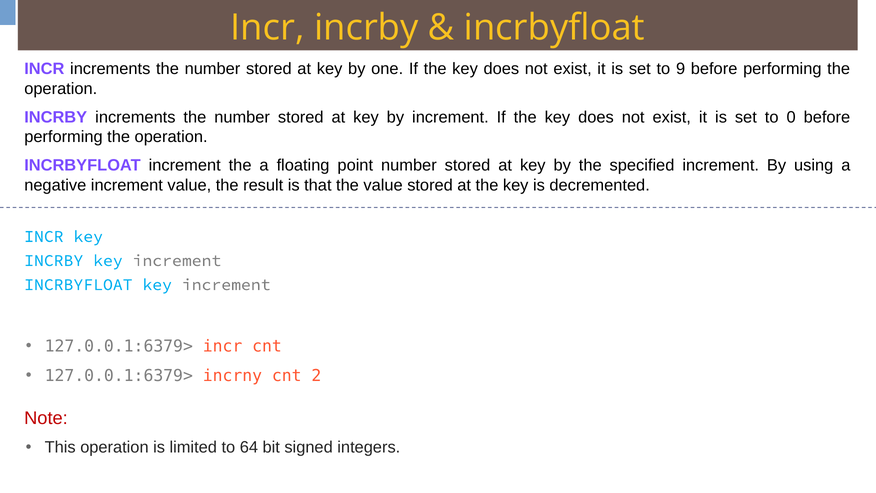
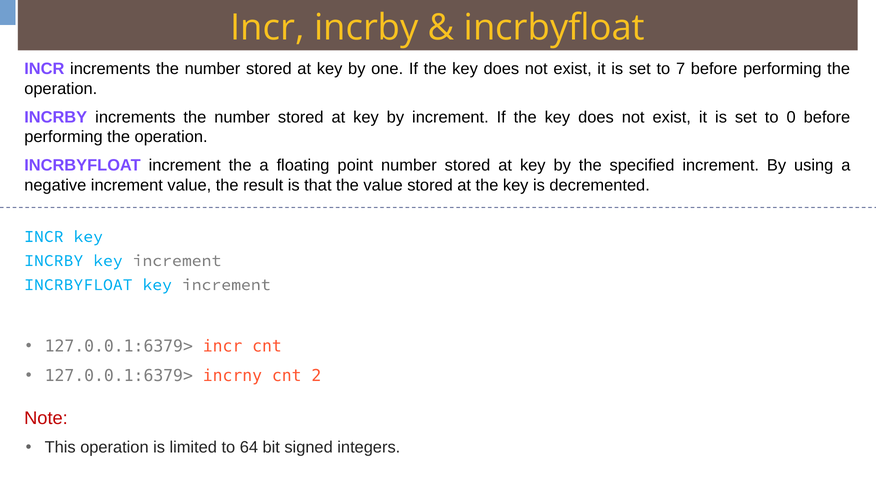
9: 9 -> 7
